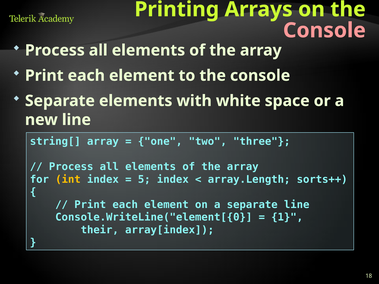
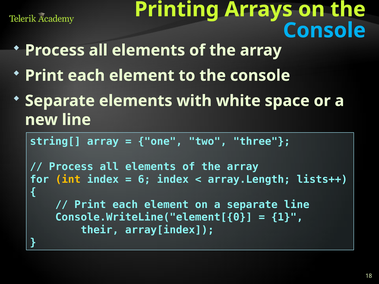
Console at (324, 30) colour: pink -> light blue
5: 5 -> 6
sorts++: sorts++ -> lists++
